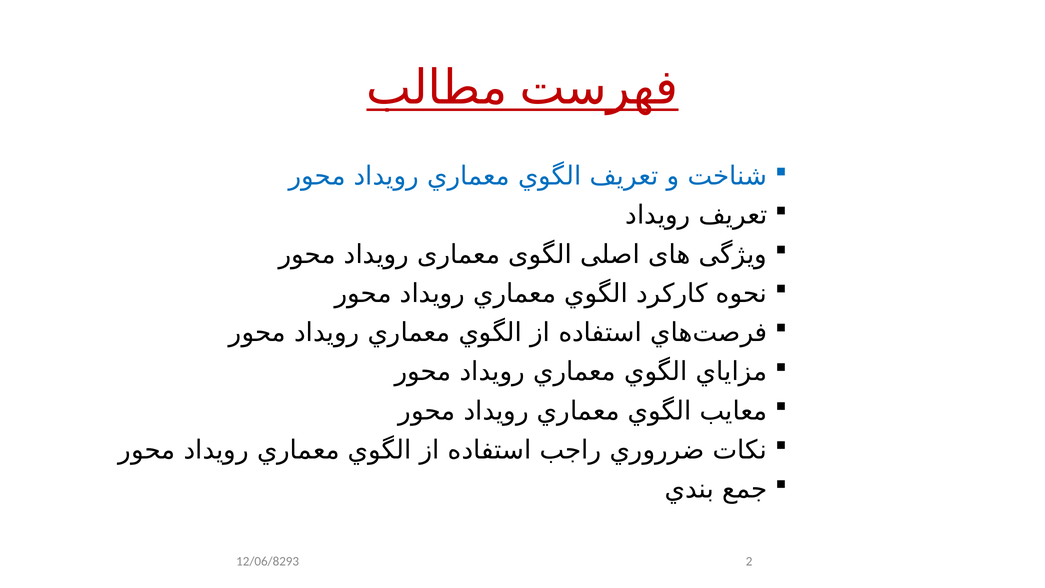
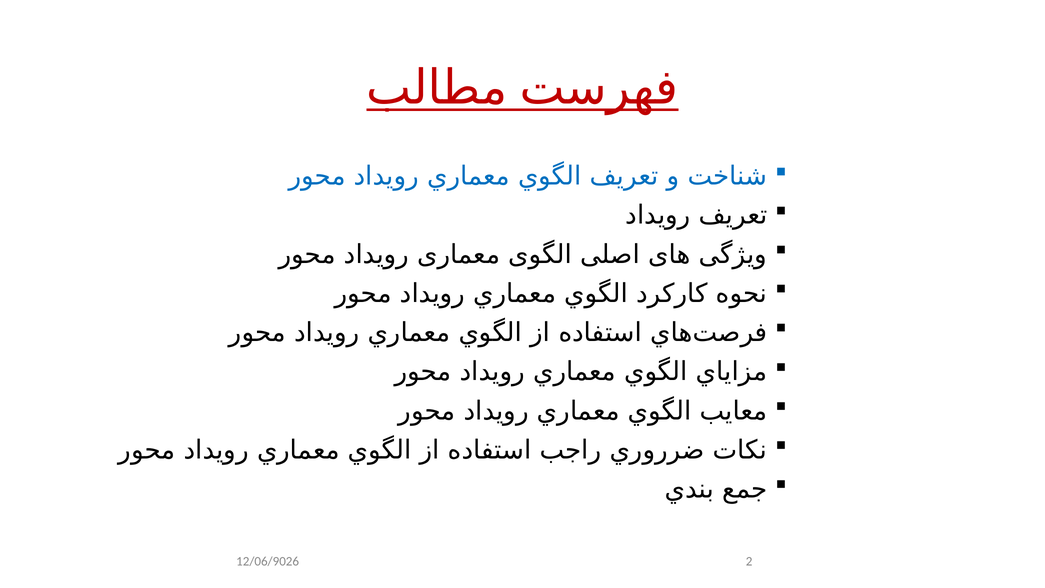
12/06/8293: 12/06/8293 -> 12/06/9026
